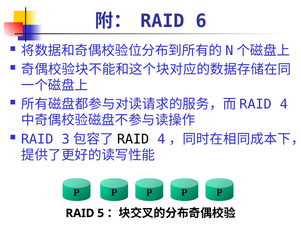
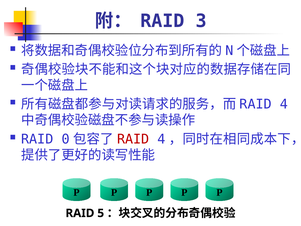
6: 6 -> 3
3: 3 -> 0
RAID at (133, 139) colour: black -> red
